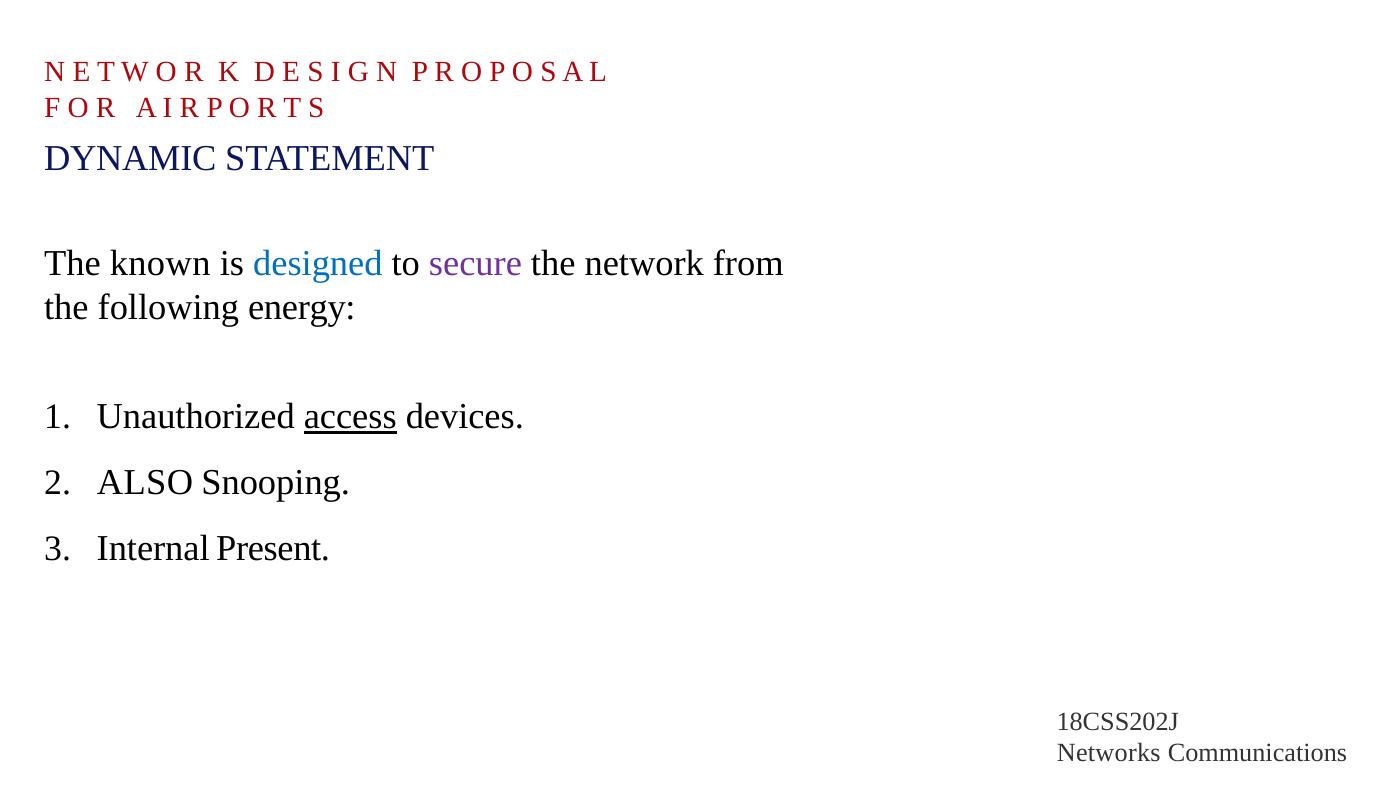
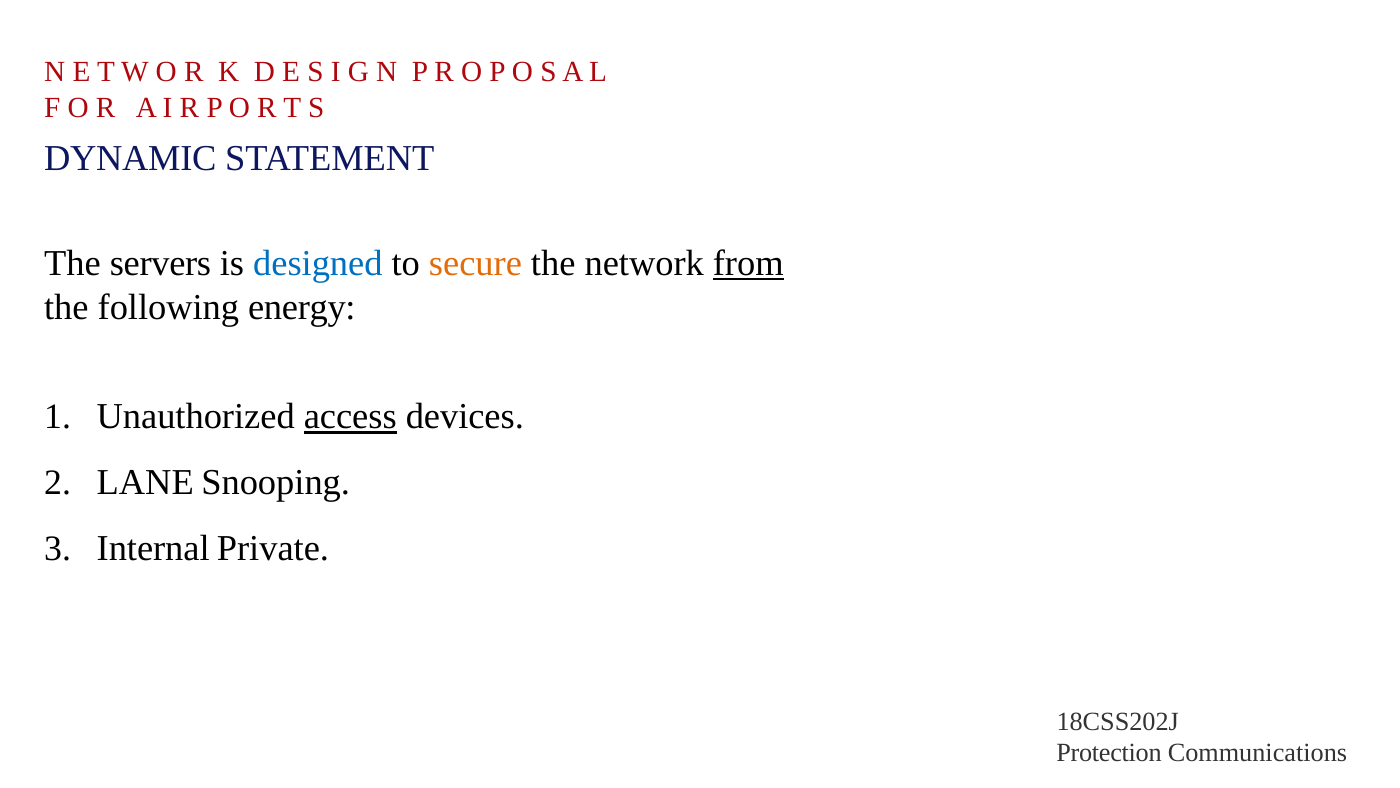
known: known -> servers
secure colour: purple -> orange
from underline: none -> present
ALSO: ALSO -> LANE
Present: Present -> Private
Networks: Networks -> Protection
